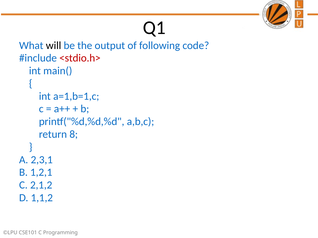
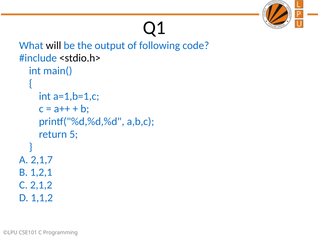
<stdio.h> colour: red -> black
8: 8 -> 5
2,3,1: 2,3,1 -> 2,1,7
